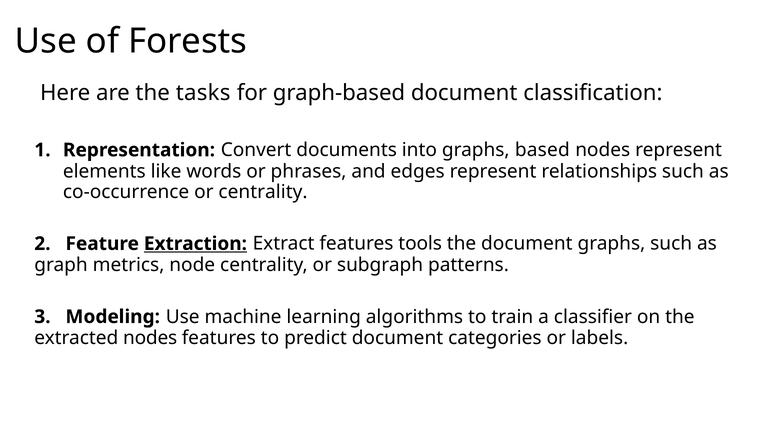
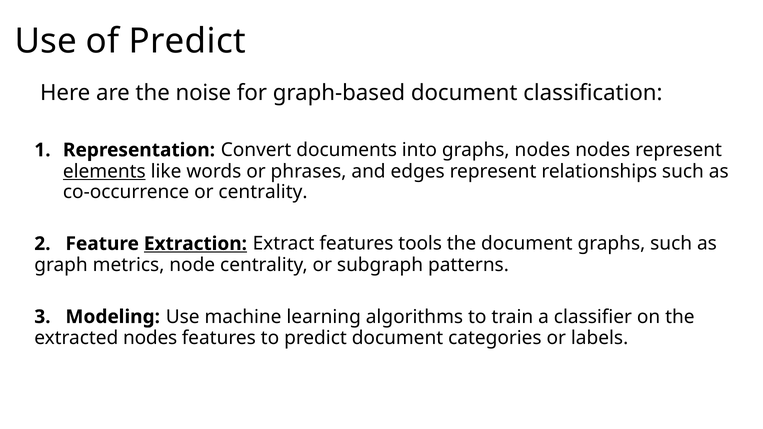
of Forests: Forests -> Predict
tasks: tasks -> noise
graphs based: based -> nodes
elements underline: none -> present
